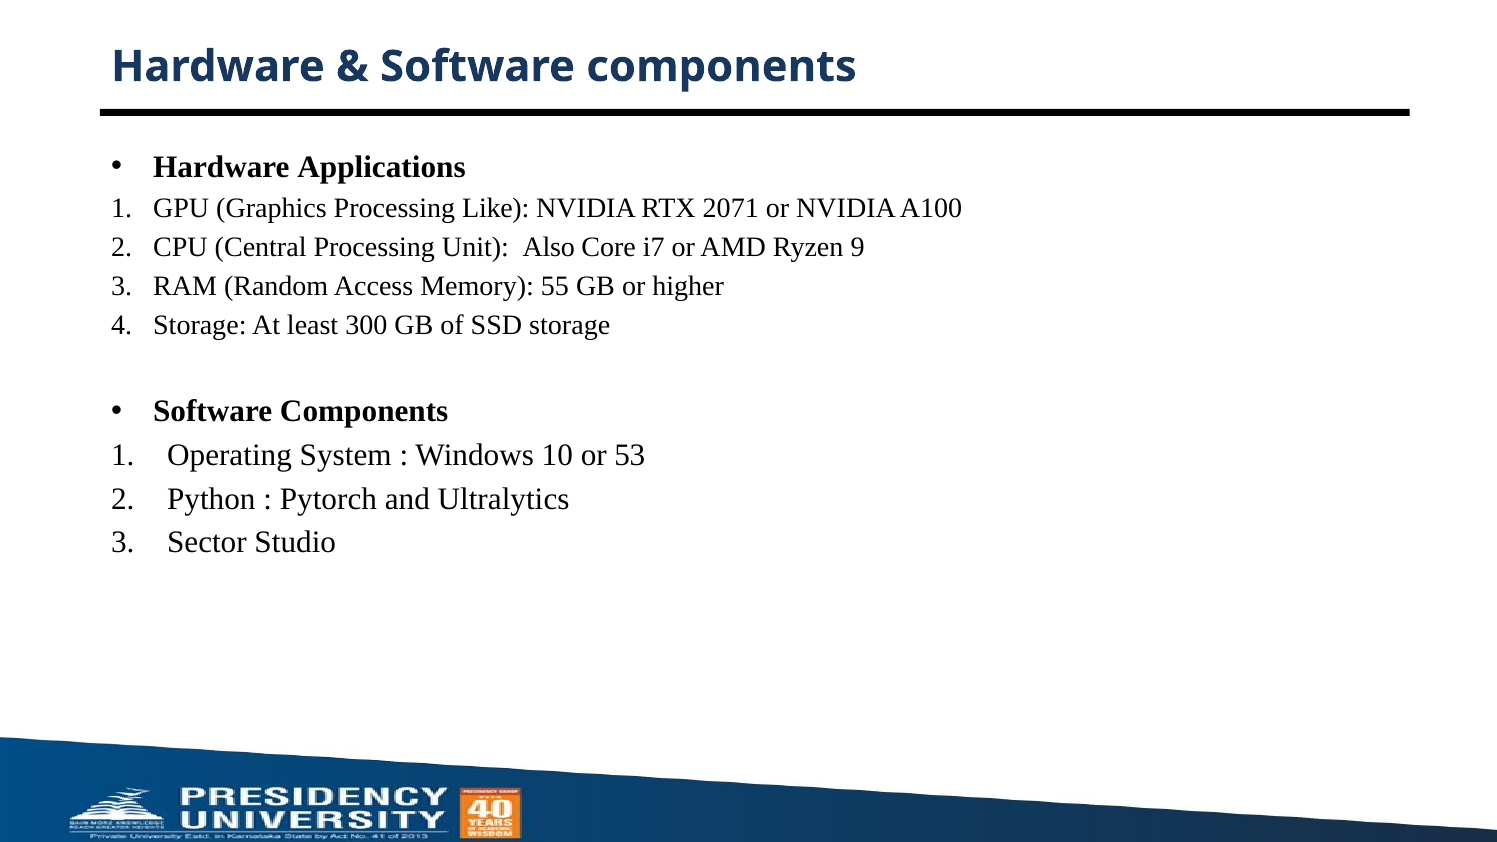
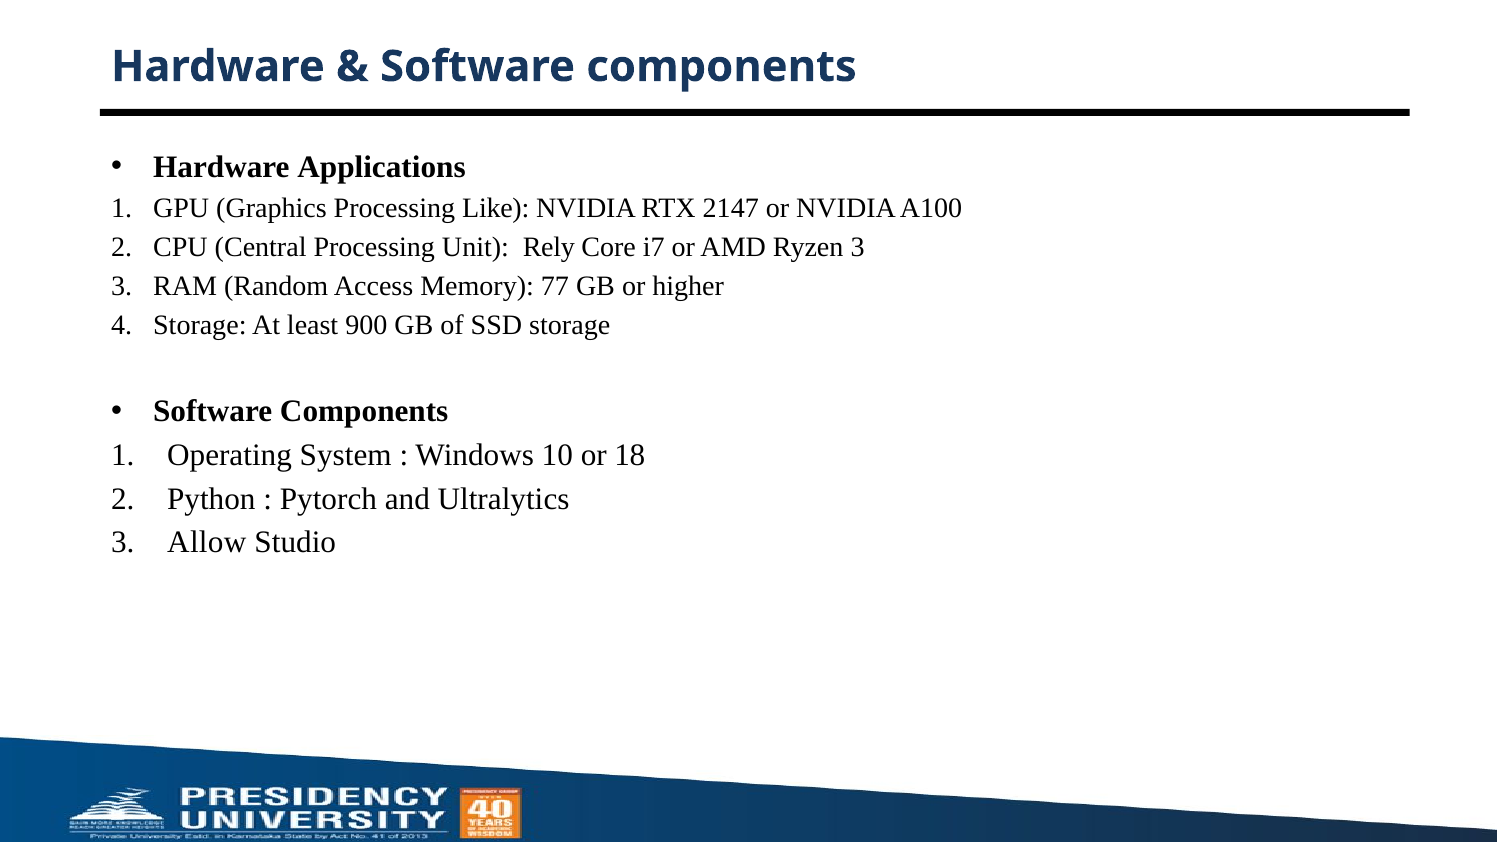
2071: 2071 -> 2147
Also: Also -> Rely
Ryzen 9: 9 -> 3
55: 55 -> 77
300: 300 -> 900
53: 53 -> 18
Sector: Sector -> Allow
